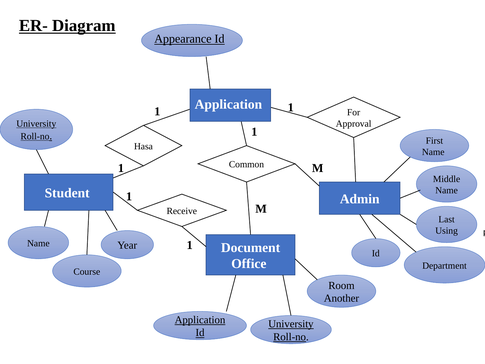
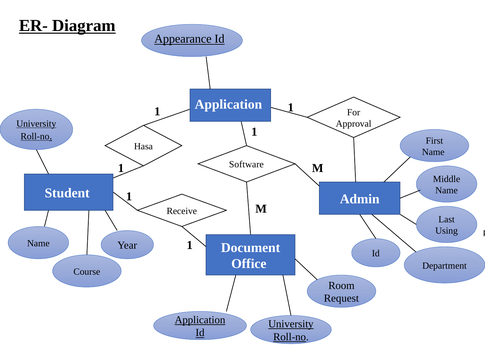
Common: Common -> Software
Another: Another -> Request
